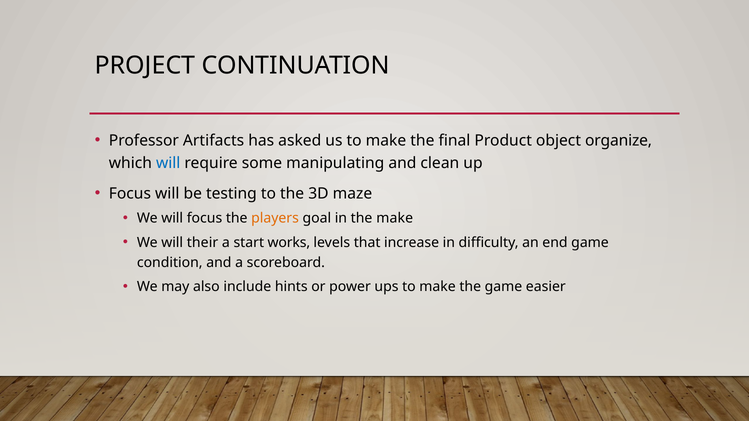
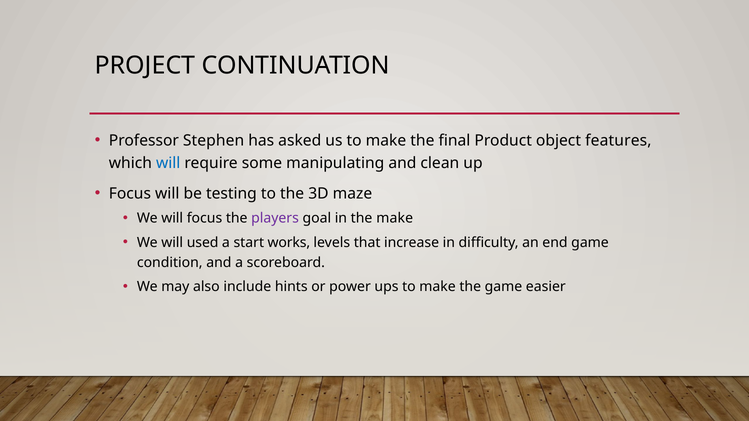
Artifacts: Artifacts -> Stephen
organize: organize -> features
players colour: orange -> purple
their: their -> used
